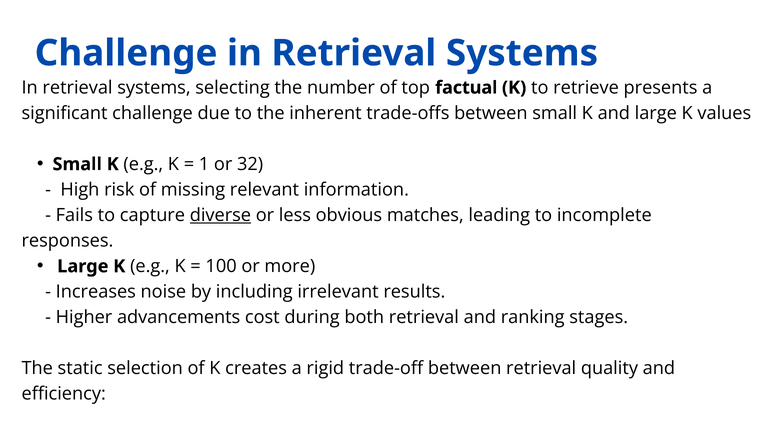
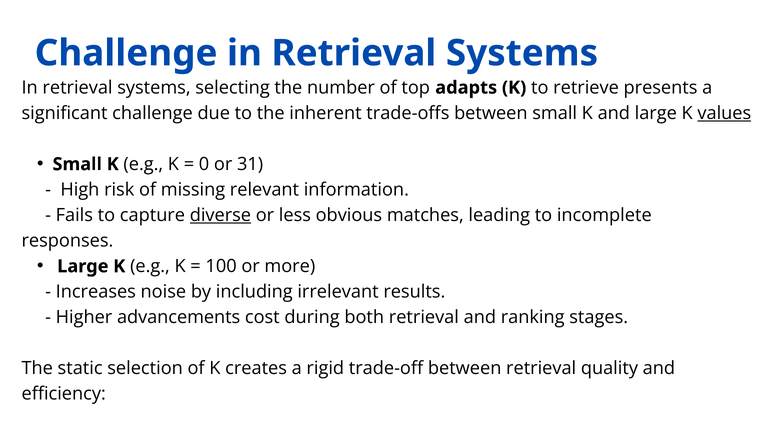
factual: factual -> adapts
values underline: none -> present
1: 1 -> 0
32: 32 -> 31
